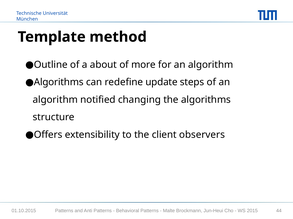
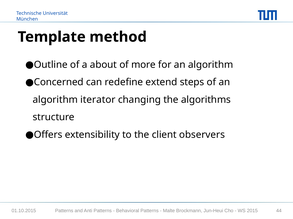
Algorithms at (59, 82): Algorithms -> Concerned
update: update -> extend
notified: notified -> iterator
